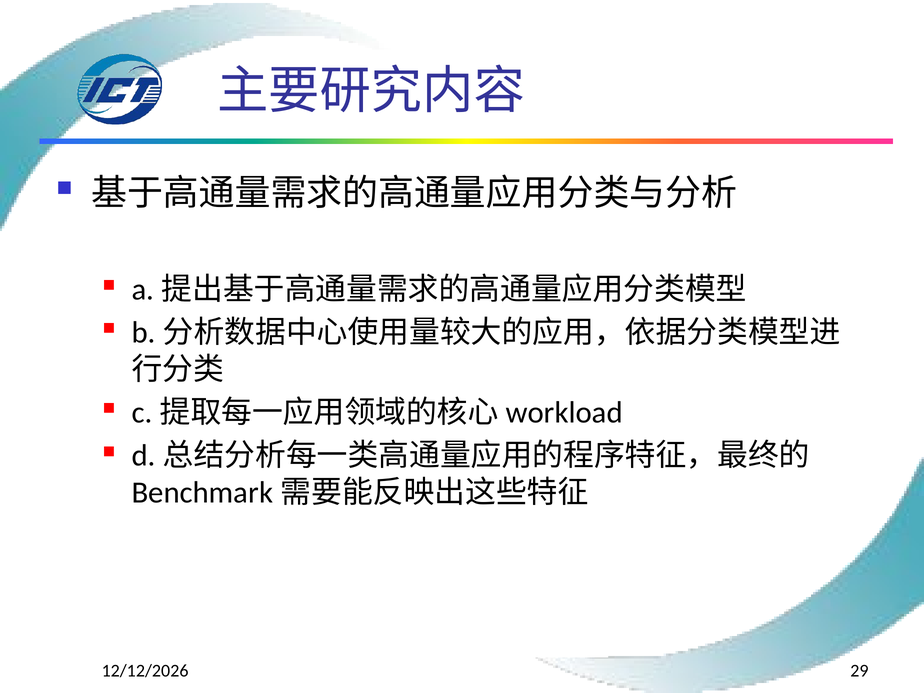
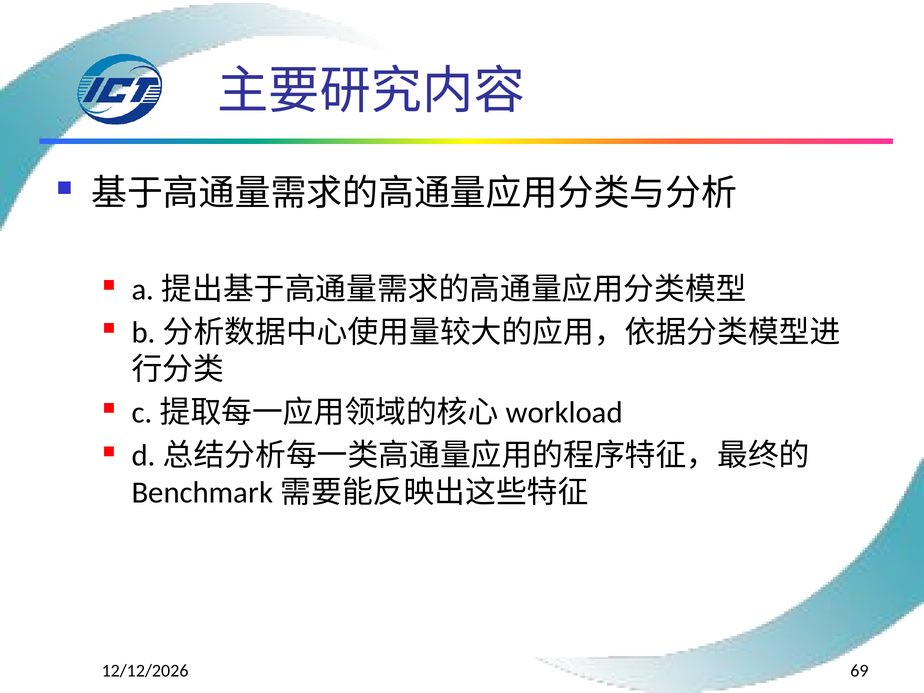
29: 29 -> 69
